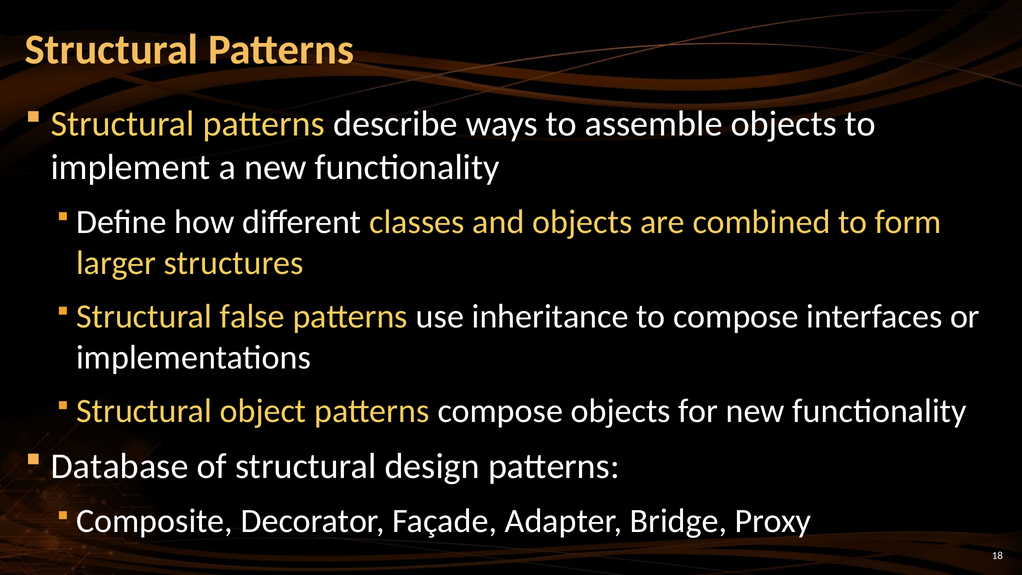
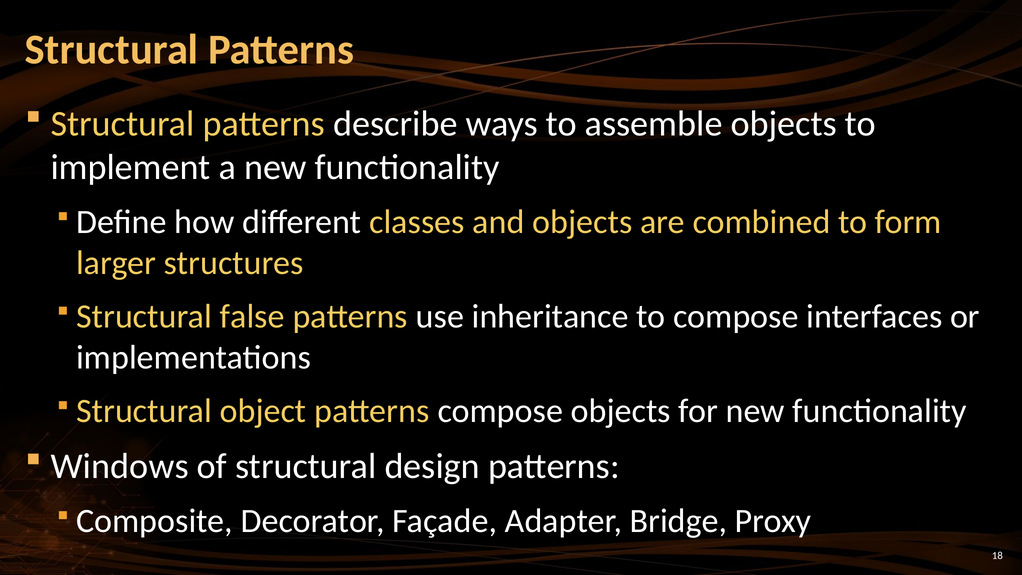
Database: Database -> Windows
